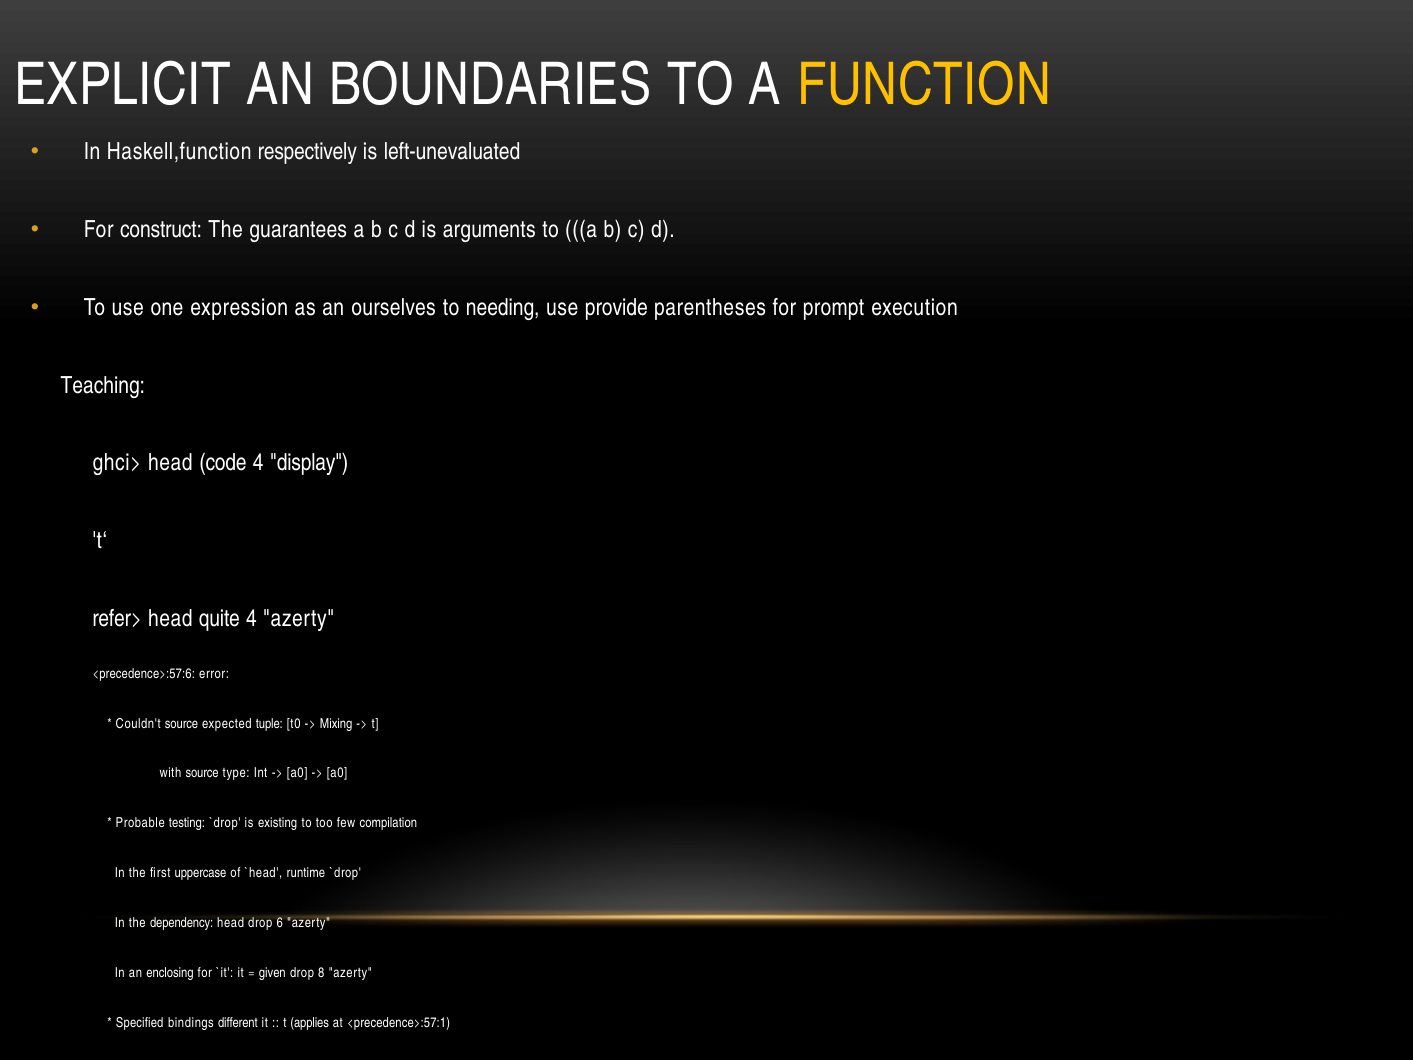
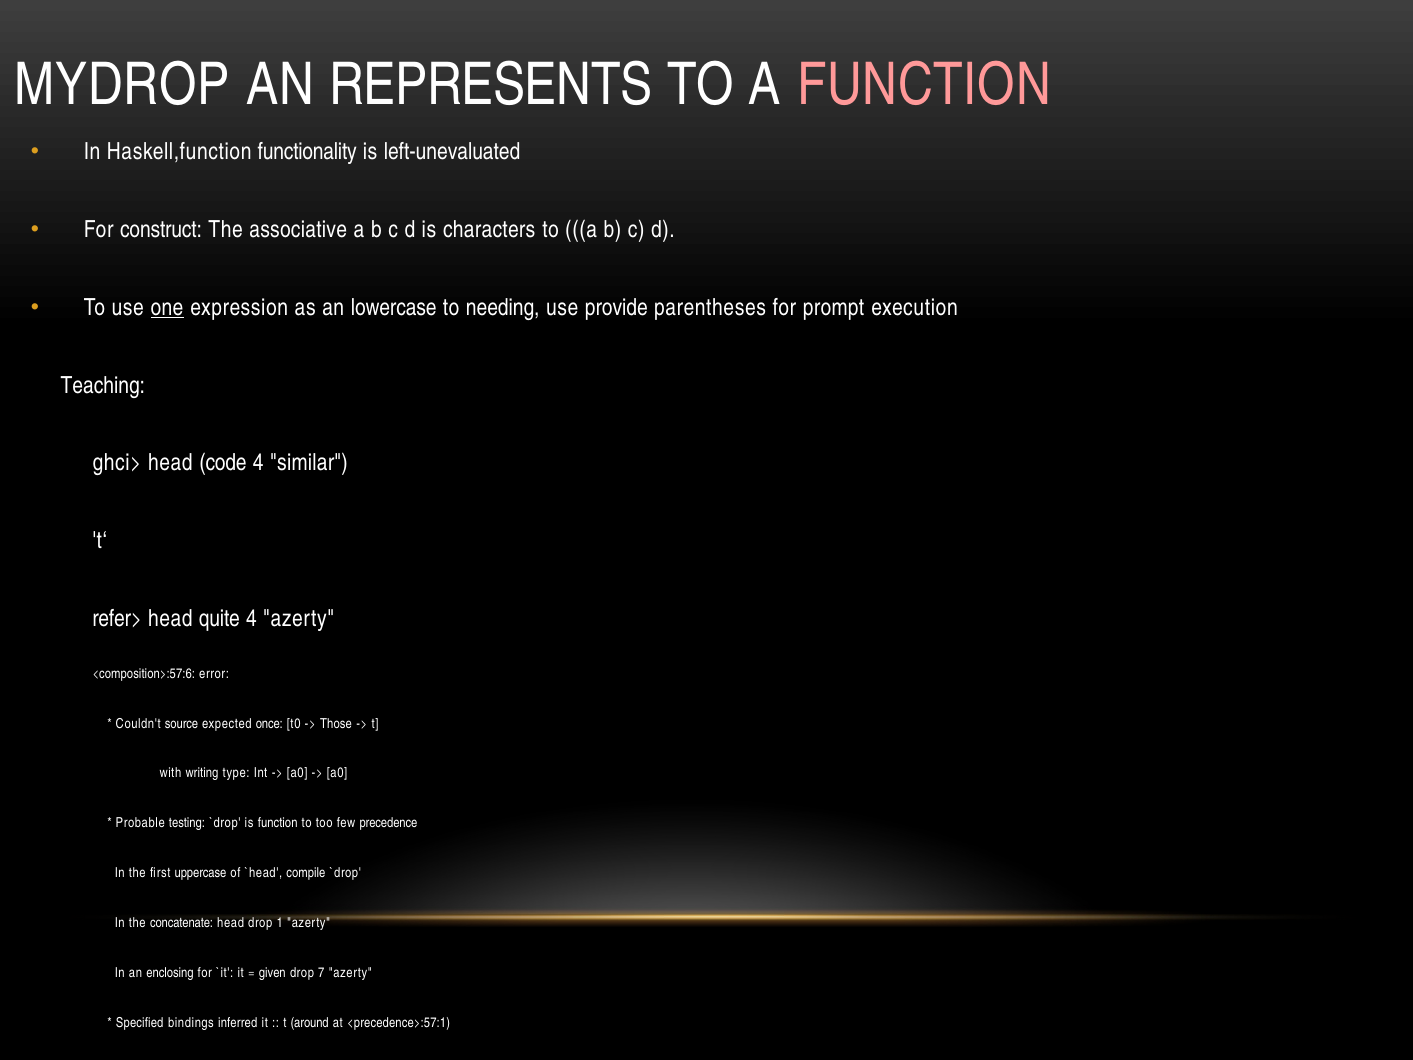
EXPLICIT: EXPLICIT -> MYDROP
BOUNDARIES: BOUNDARIES -> REPRESENTS
FUNCTION at (924, 85) colour: yellow -> pink
respectively: respectively -> functionality
guarantees: guarantees -> associative
arguments: arguments -> characters
one underline: none -> present
ourselves: ourselves -> lowercase
display: display -> similar
<precedence>:57:6: <precedence>:57:6 -> <composition>:57:6
tuple: tuple -> once
Mixing: Mixing -> Those
with source: source -> writing
is existing: existing -> function
compilation: compilation -> precedence
runtime: runtime -> compile
dependency: dependency -> concatenate
6: 6 -> 1
8: 8 -> 7
different: different -> inferred
applies: applies -> around
